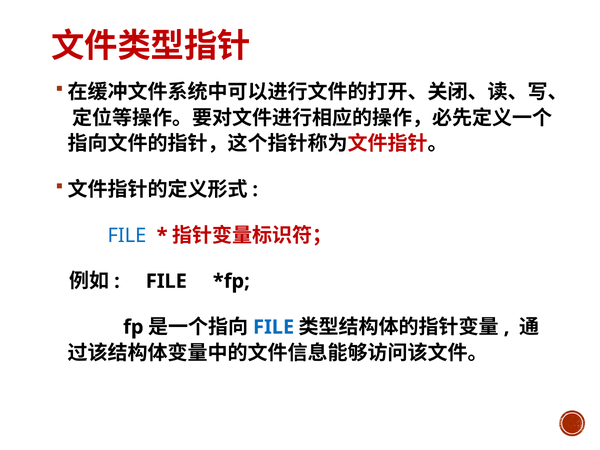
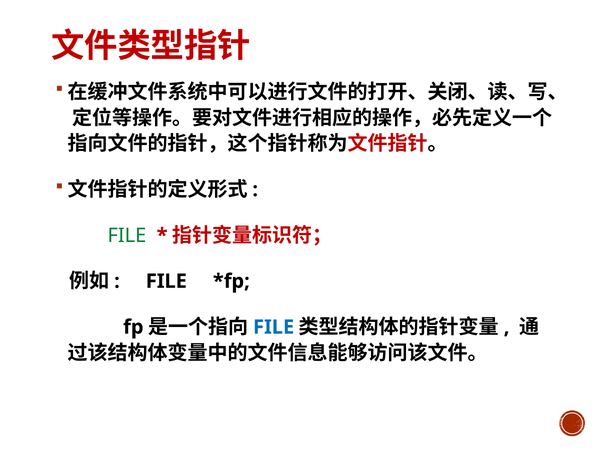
FILE at (127, 235) colour: blue -> green
